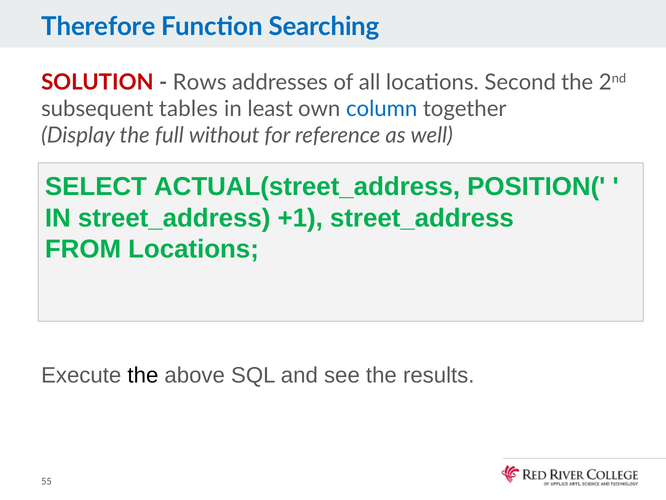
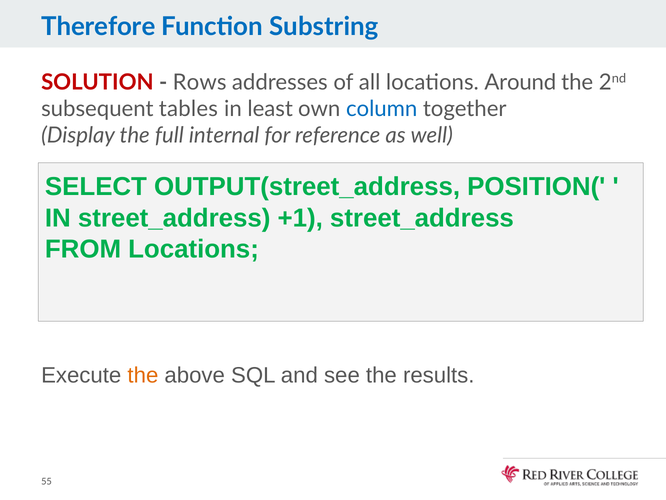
Searching: Searching -> Substring
Second: Second -> Around
without: without -> internal
ACTUAL(street_address: ACTUAL(street_address -> OUTPUT(street_address
the at (143, 375) colour: black -> orange
